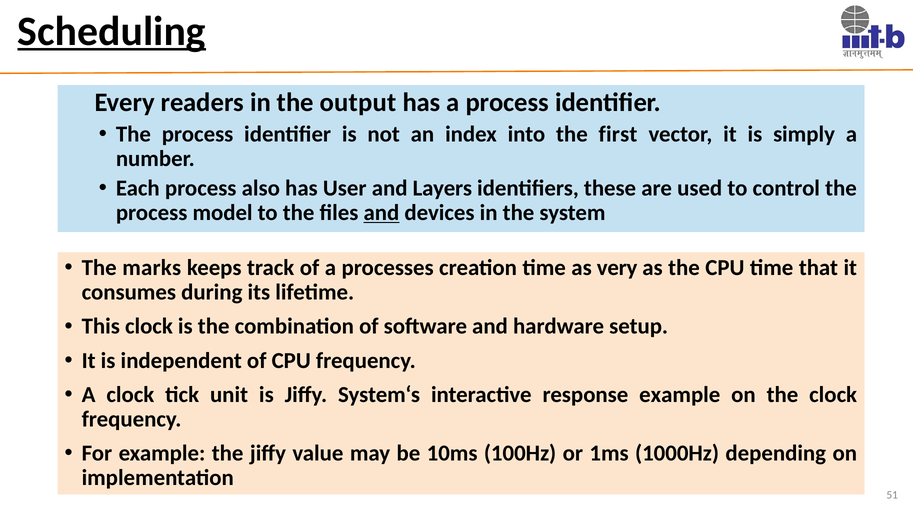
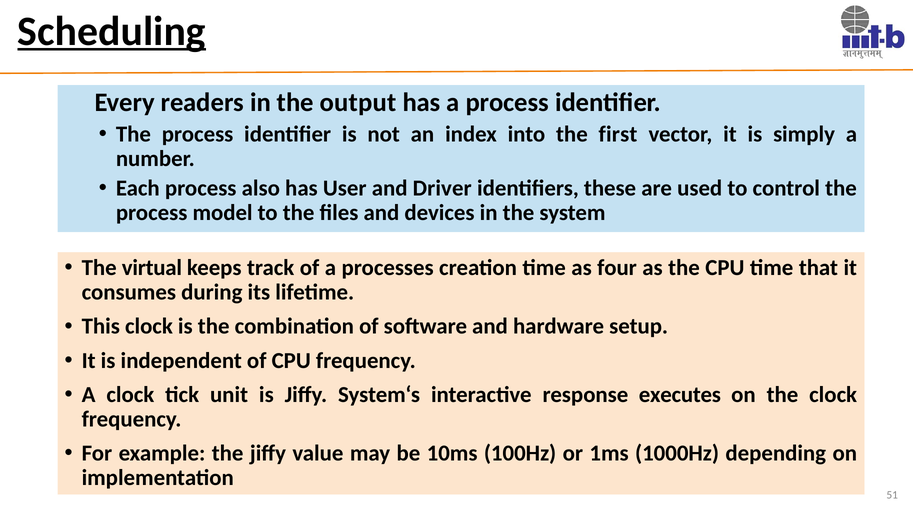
Layers: Layers -> Driver
and at (381, 213) underline: present -> none
marks: marks -> virtual
very: very -> four
response example: example -> executes
